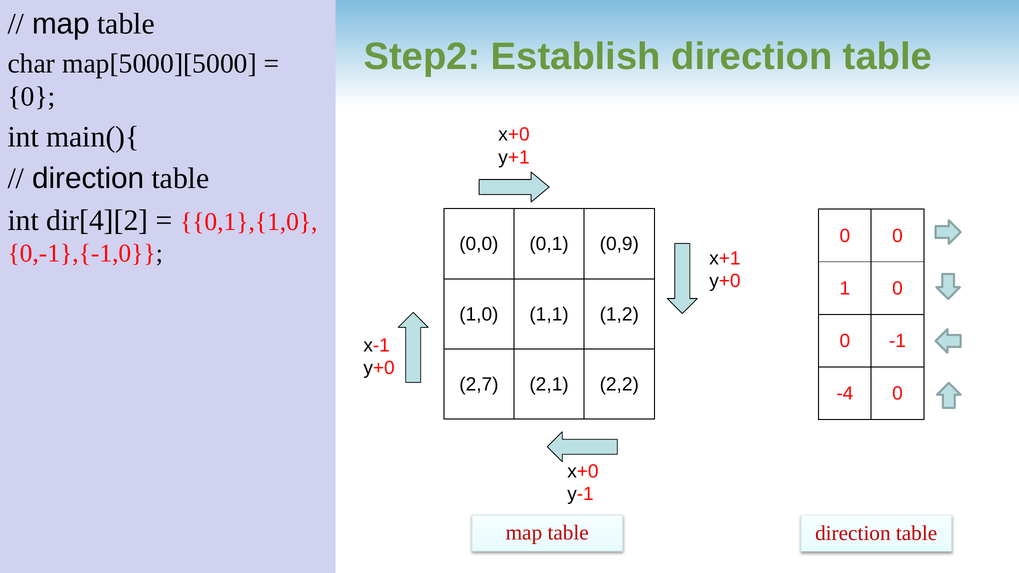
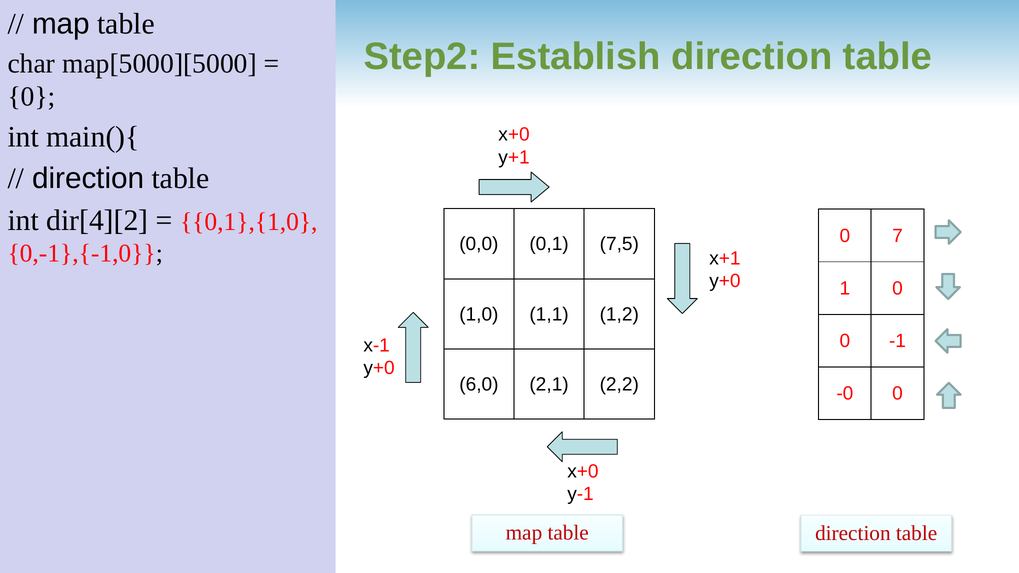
0 at (898, 236): 0 -> 7
0,9: 0,9 -> 7,5
2,7: 2,7 -> 6,0
-4: -4 -> -0
